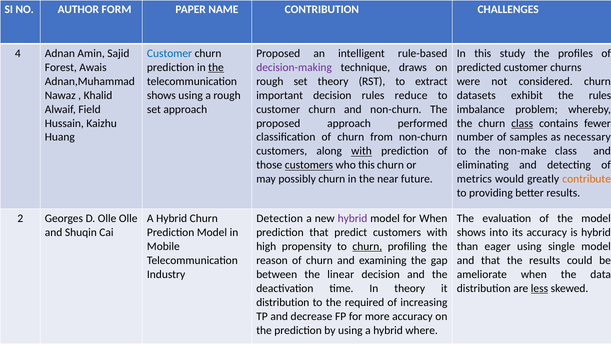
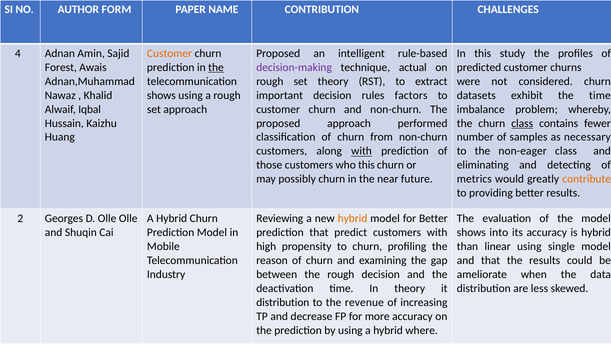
Customer at (170, 53) colour: blue -> orange
draws: draws -> actual
reduce: reduce -> factors
the rules: rules -> time
Field: Field -> Iqbal
non-make: non-make -> non-eager
customers at (309, 165) underline: present -> none
Detection: Detection -> Reviewing
hybrid at (353, 218) colour: purple -> orange
for When: When -> Better
churn at (367, 246) underline: present -> none
eager: eager -> linear
the linear: linear -> rough
less underline: present -> none
required: required -> revenue
